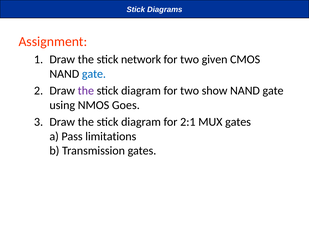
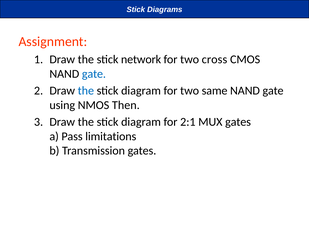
given: given -> cross
the at (86, 91) colour: purple -> blue
show: show -> same
Goes: Goes -> Then
